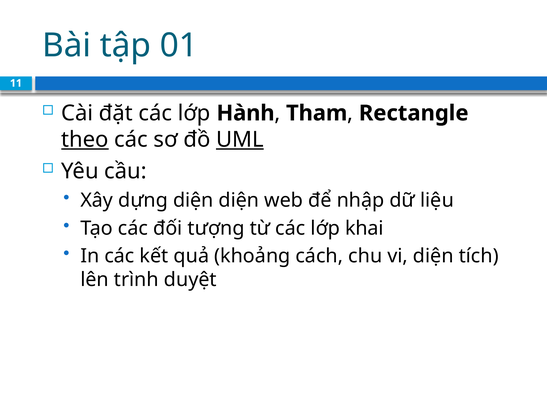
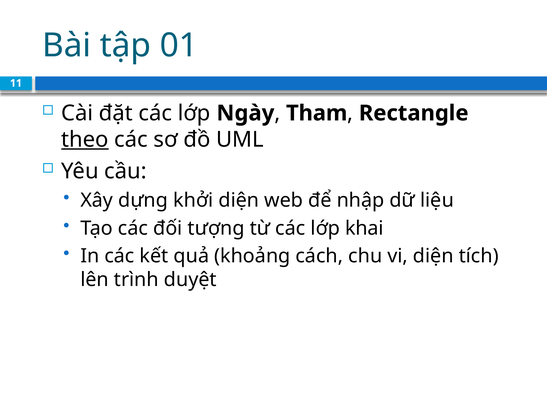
Hành: Hành -> Ngày
UML underline: present -> none
dựng diện: diện -> khởi
